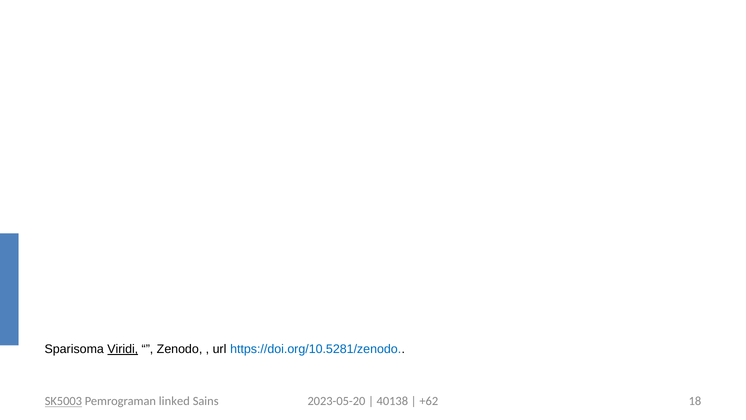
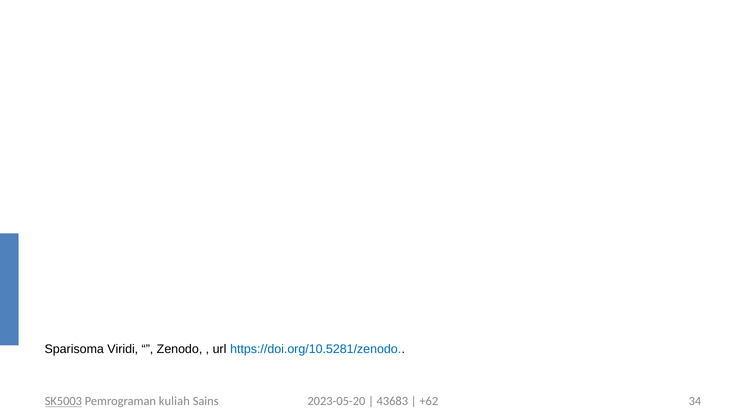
Viridi underline: present -> none
linked: linked -> kuliah
40138: 40138 -> 43683
18: 18 -> 34
